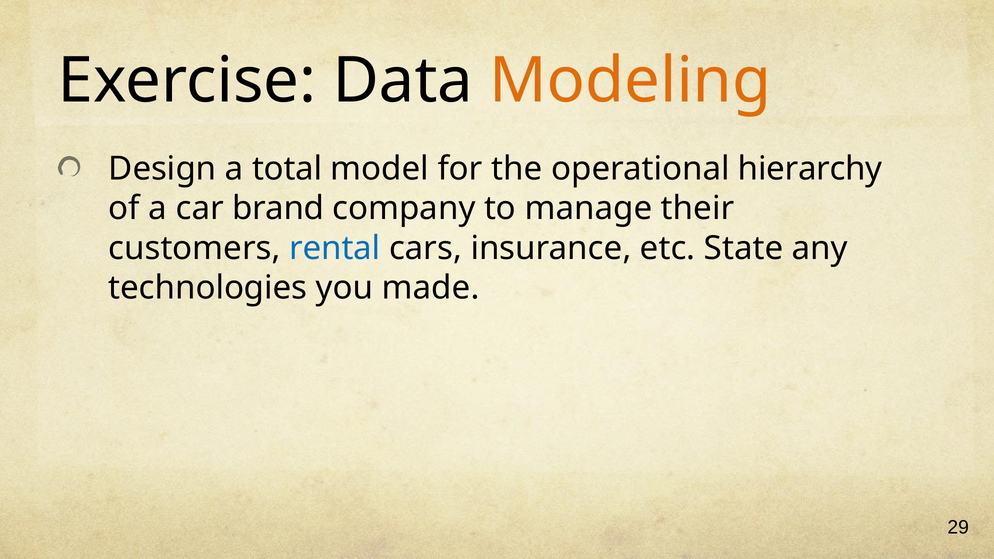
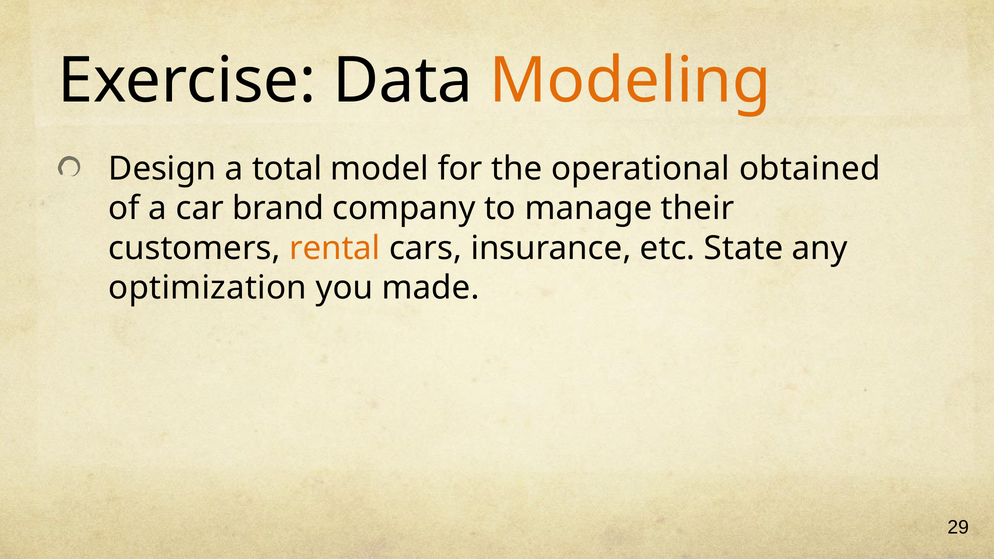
hierarchy: hierarchy -> obtained
rental colour: blue -> orange
technologies: technologies -> optimization
